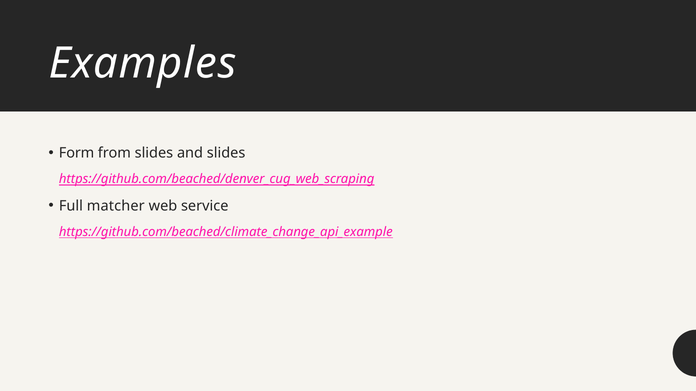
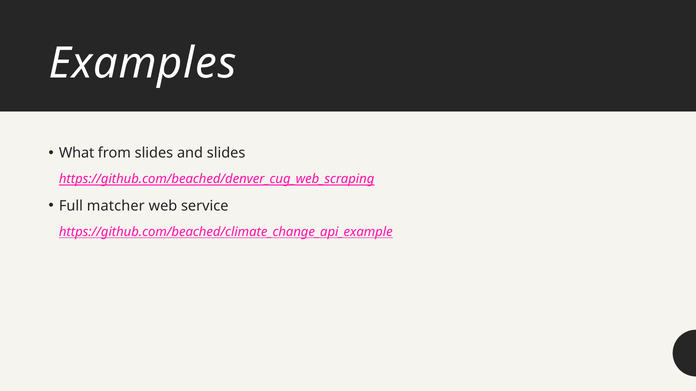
Form: Form -> What
